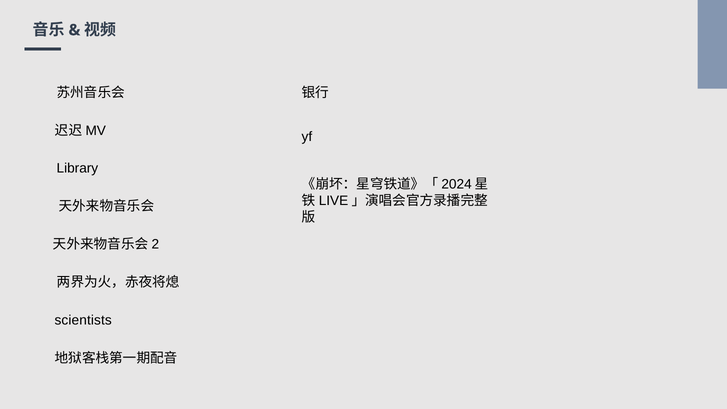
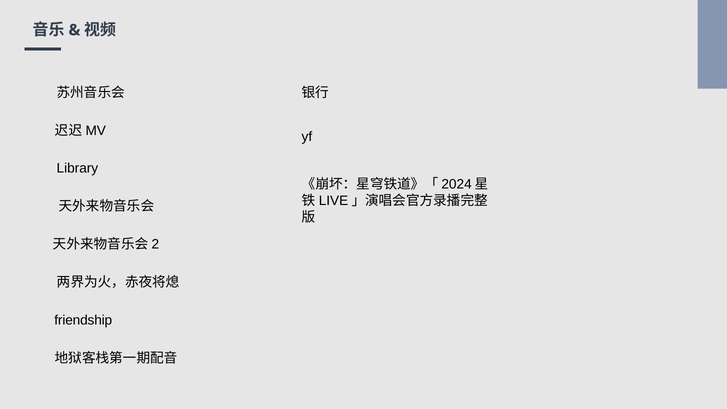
scientists: scientists -> friendship
